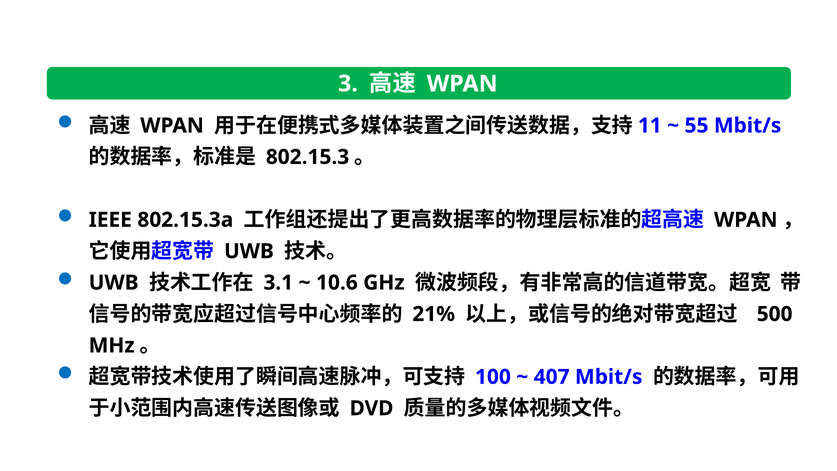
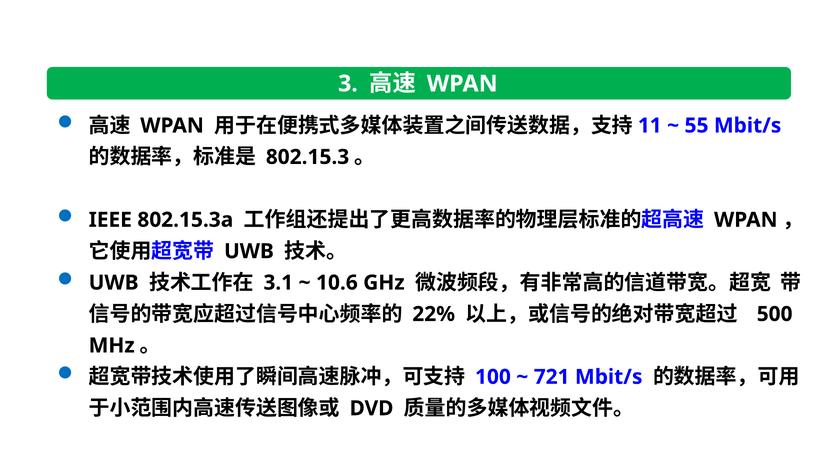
21%: 21% -> 22%
407: 407 -> 721
